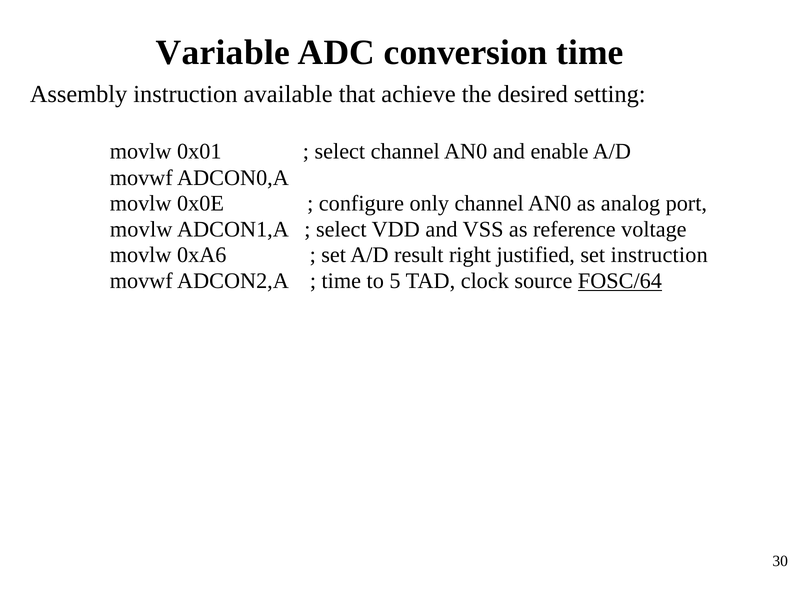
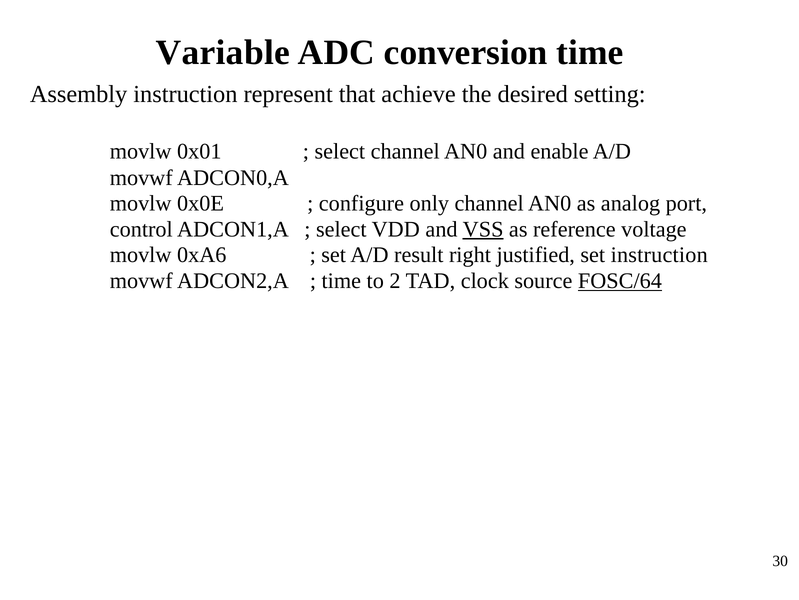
available: available -> represent
movlw at (141, 229): movlw -> control
VSS underline: none -> present
5: 5 -> 2
